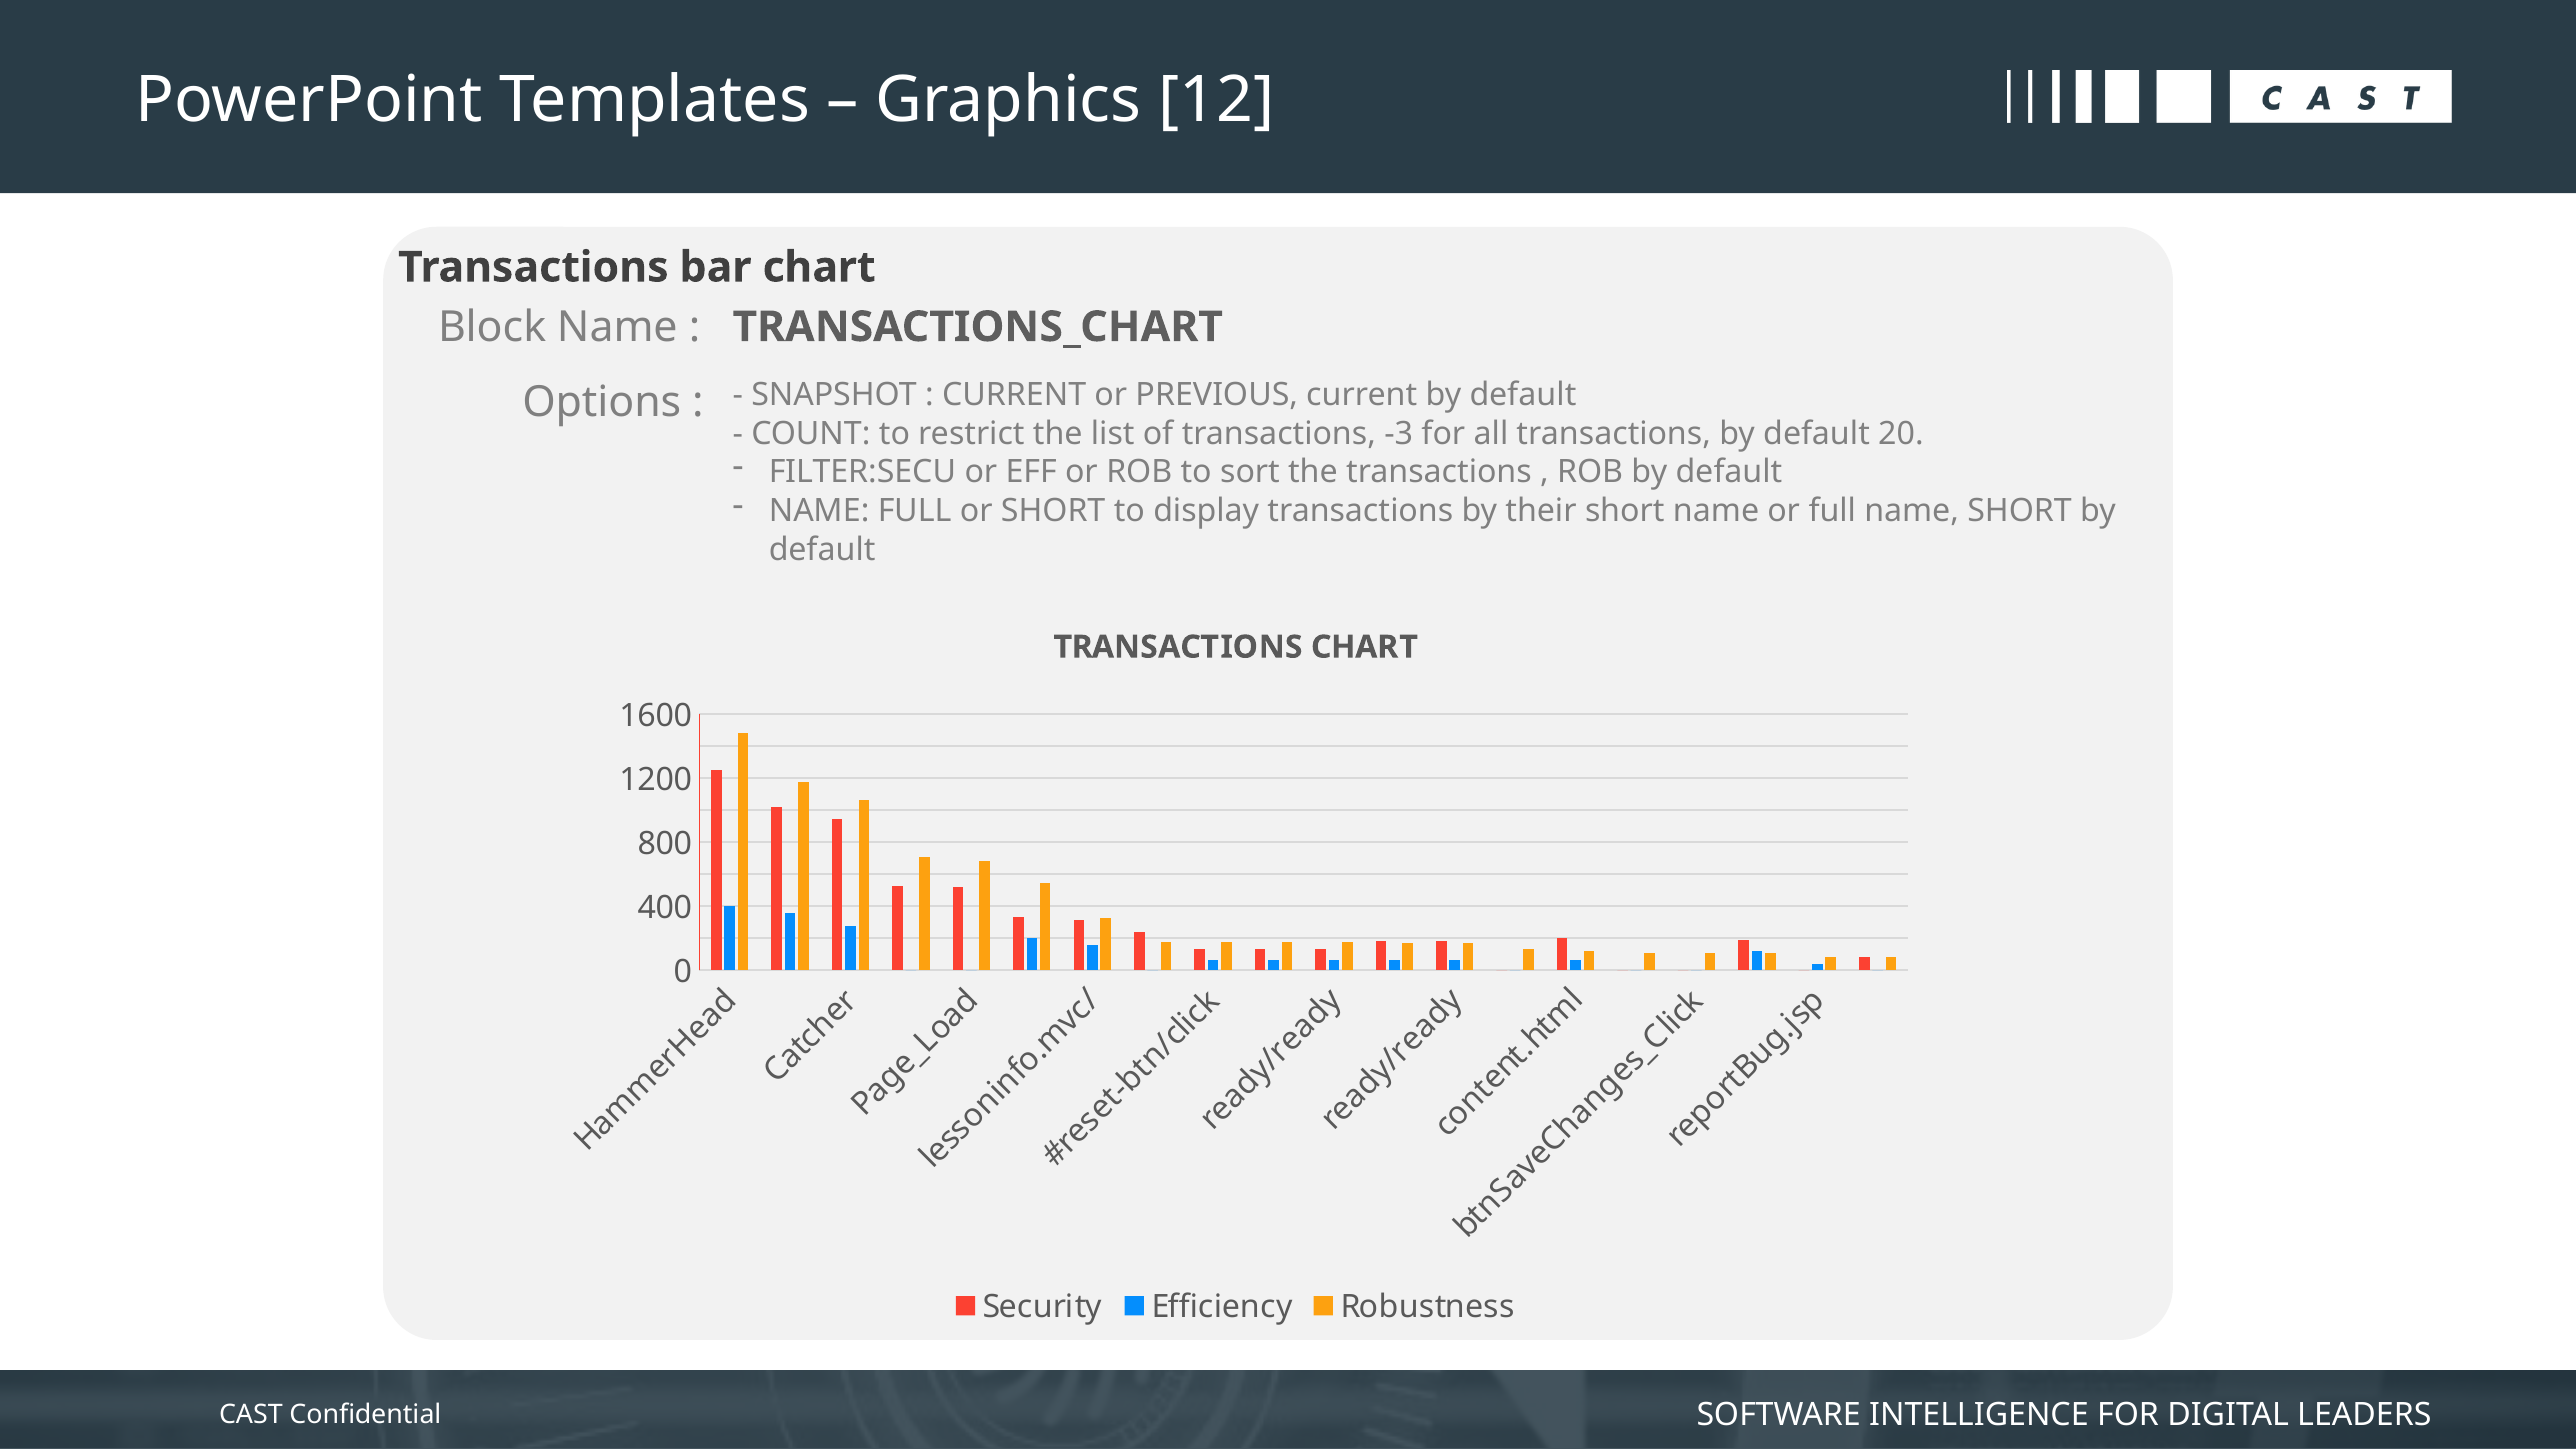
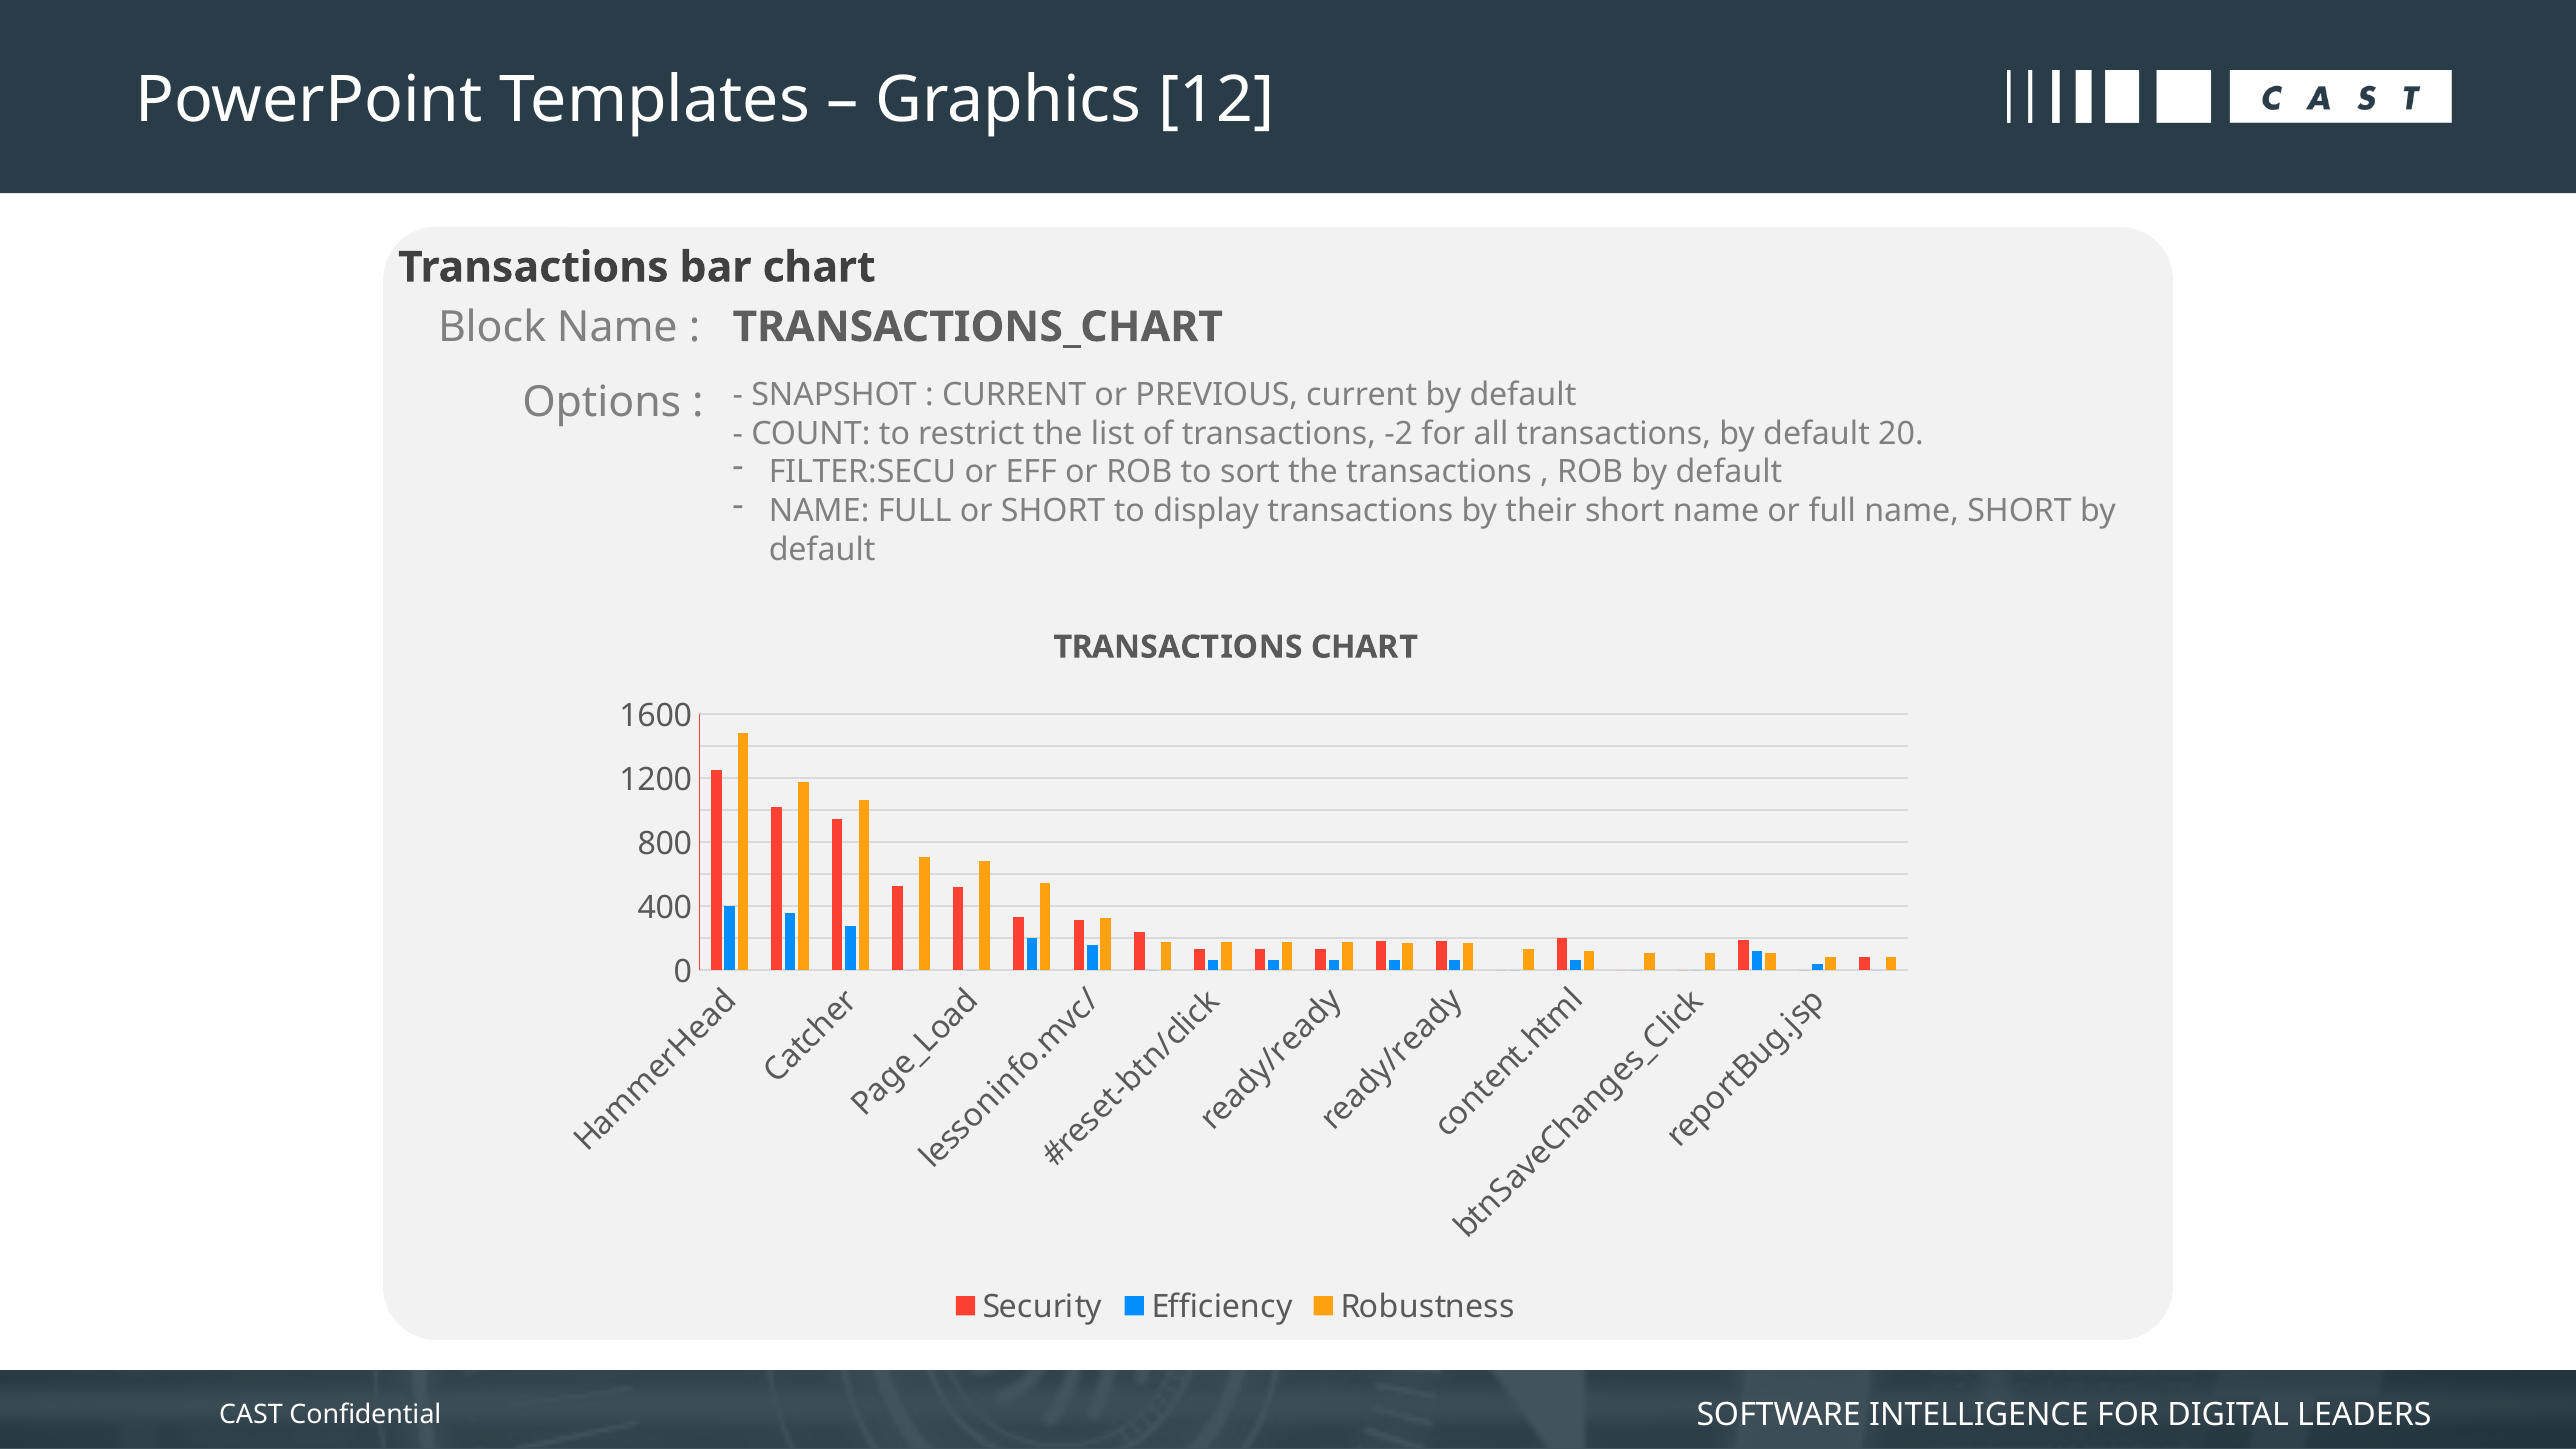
-3: -3 -> -2
